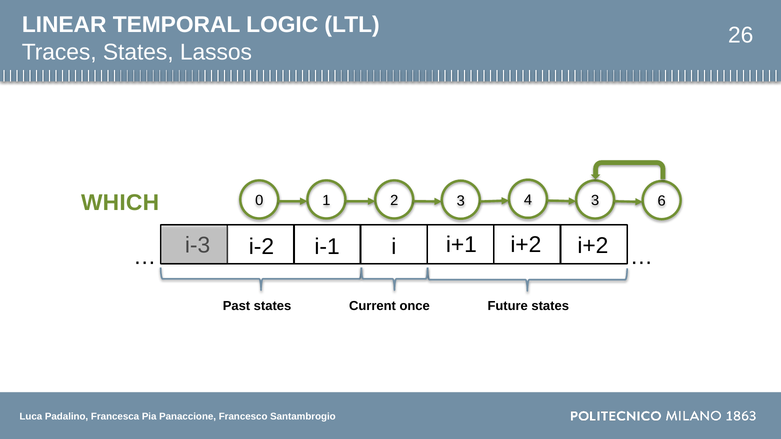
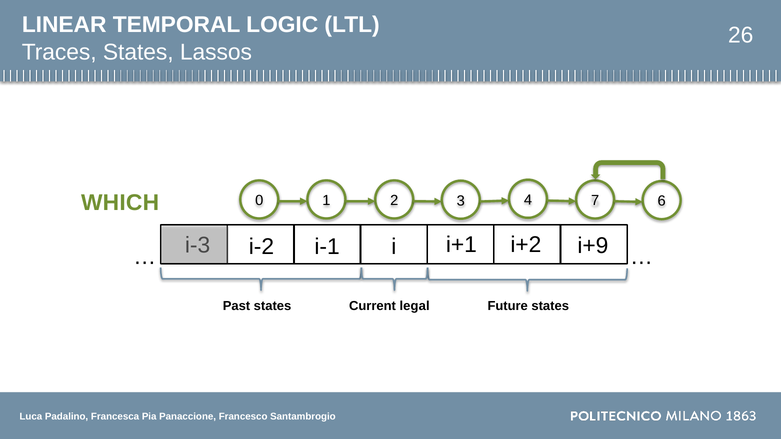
4 3: 3 -> 7
i i+2: i+2 -> i+9
once: once -> legal
